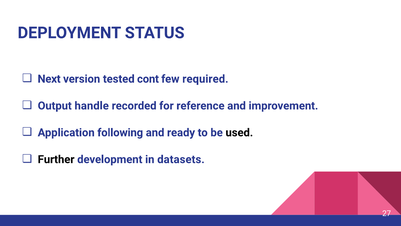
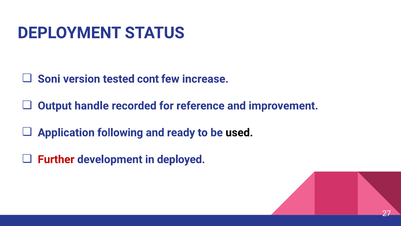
Next: Next -> Soni
required: required -> increase
Further colour: black -> red
datasets: datasets -> deployed
